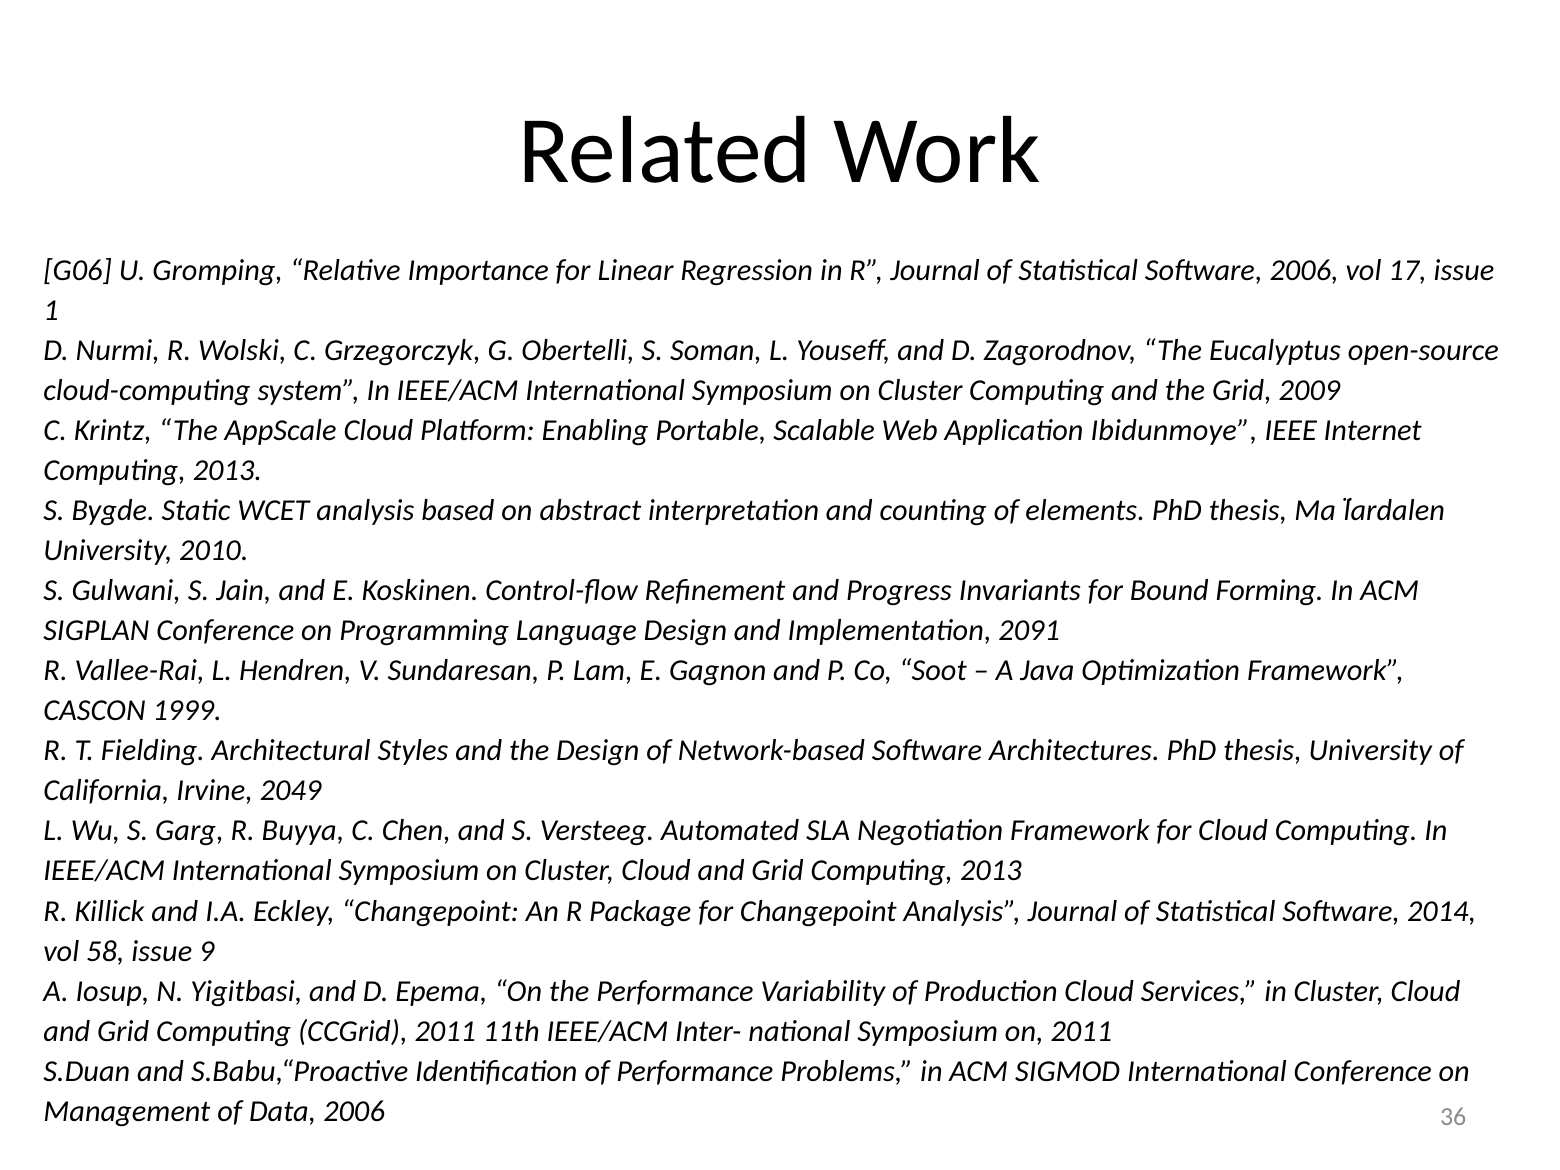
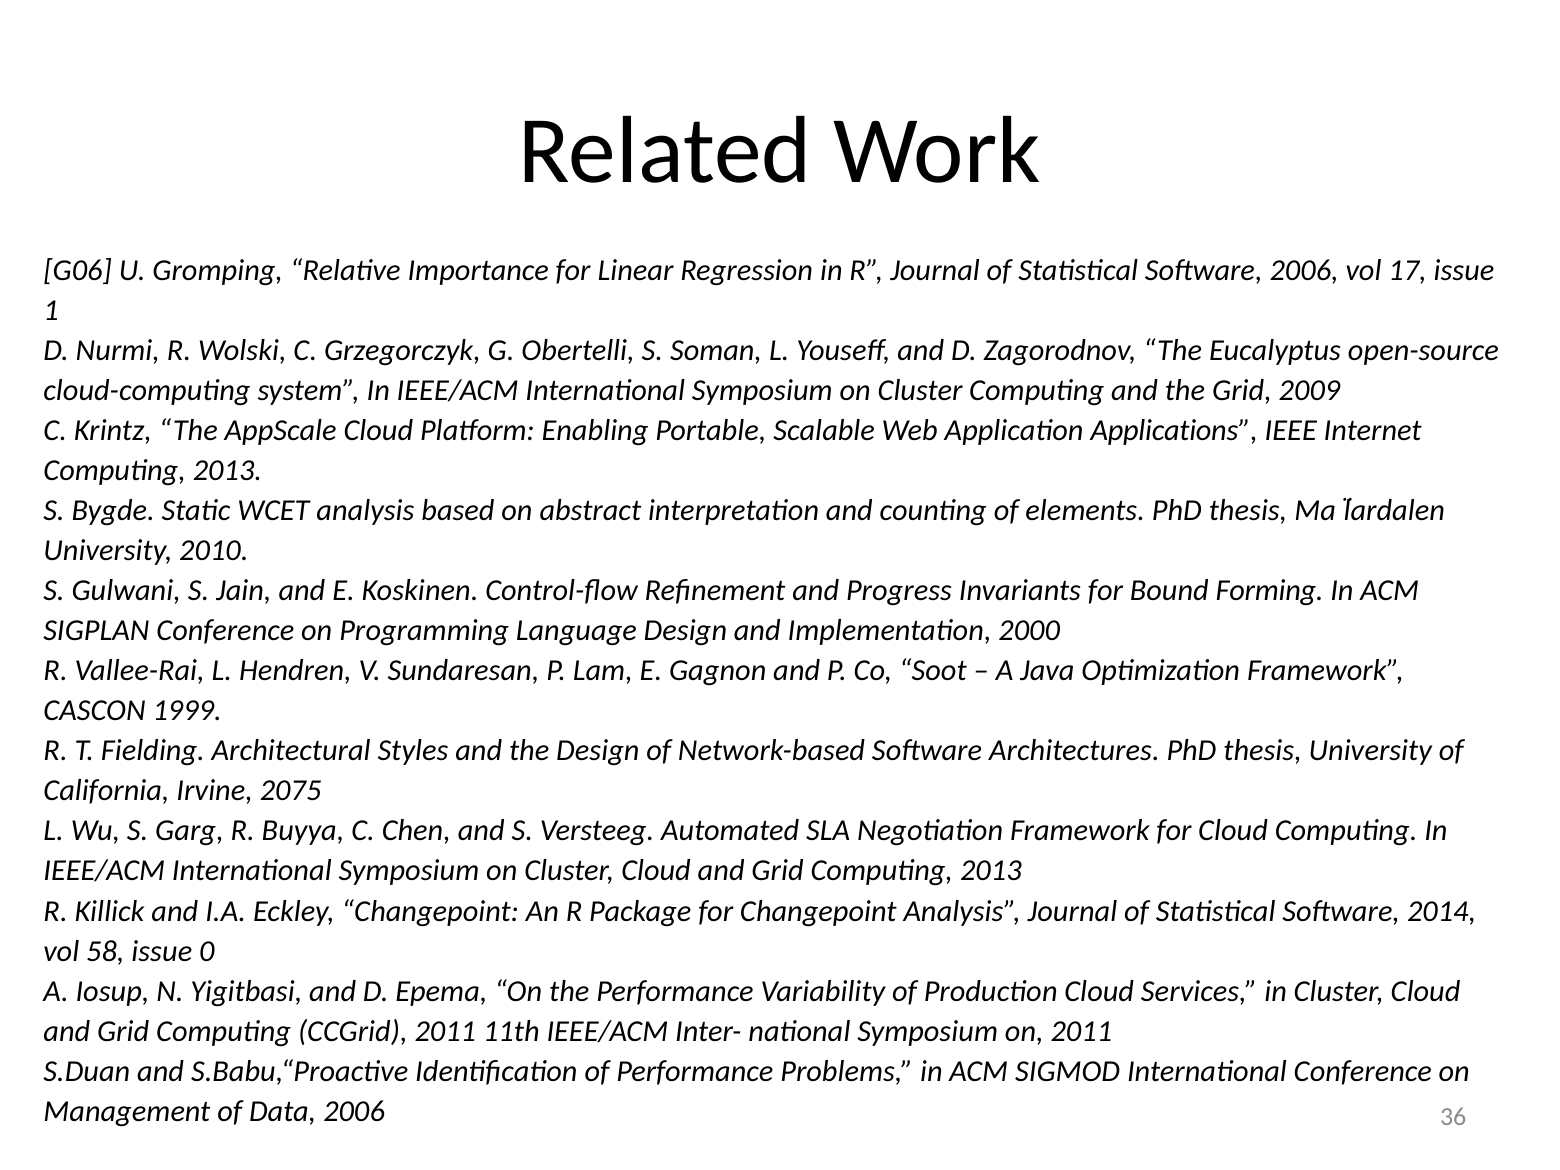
Ibidunmoye: Ibidunmoye -> Applications
2091: 2091 -> 2000
2049: 2049 -> 2075
9: 9 -> 0
